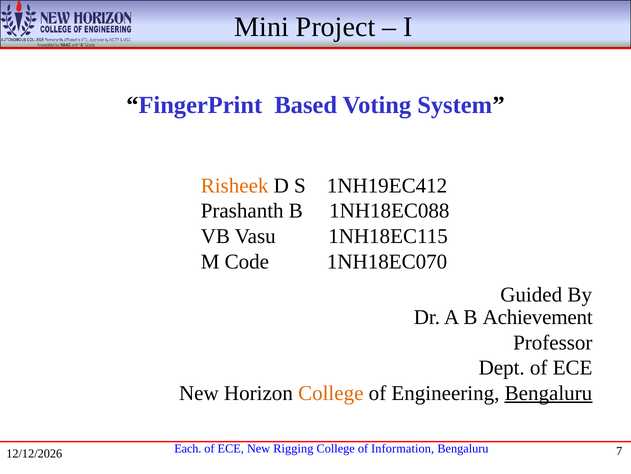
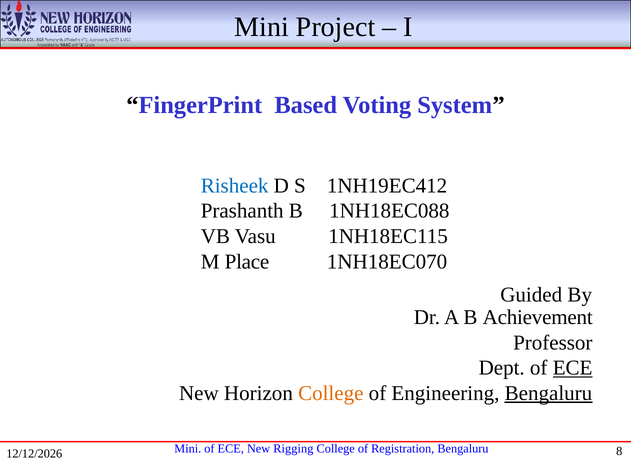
Risheek colour: orange -> blue
Code: Code -> Place
ECE at (573, 367) underline: none -> present
Each at (188, 448): Each -> Mini
Information: Information -> Registration
7: 7 -> 8
